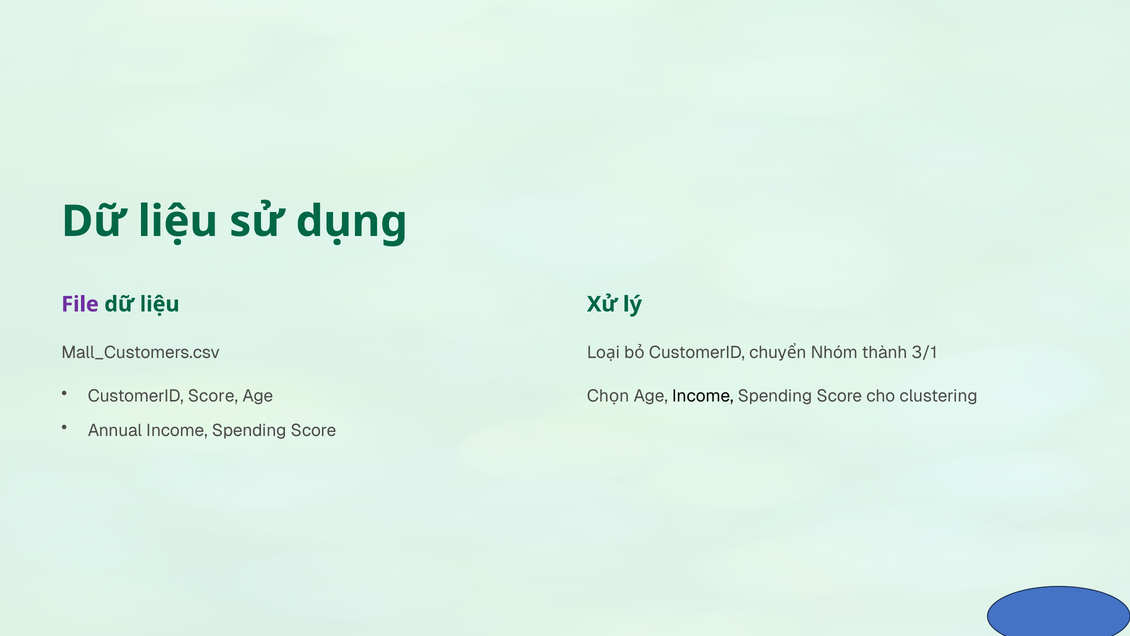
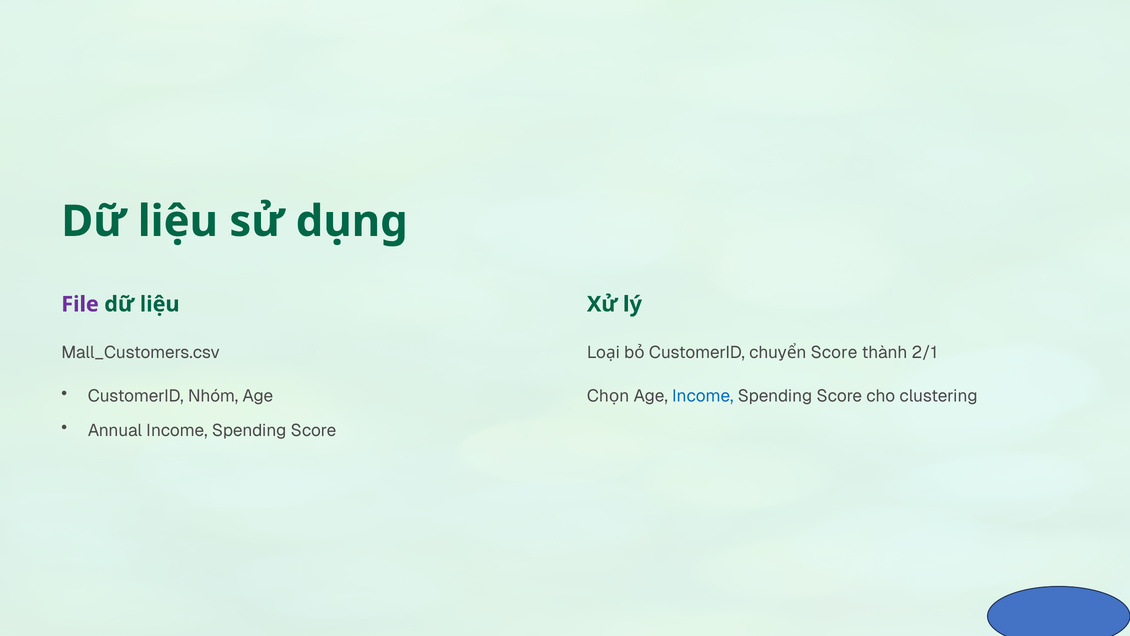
Nhóm at (834, 352): Nhóm -> Score
3/1: 3/1 -> 2/1
CustomerID Score: Score -> Nhóm
Income at (703, 396) colour: black -> blue
